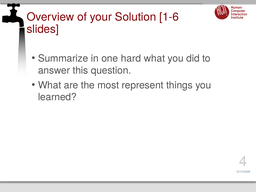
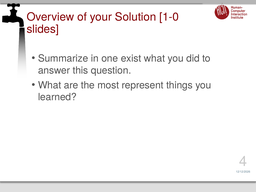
1-6: 1-6 -> 1-0
hard: hard -> exist
